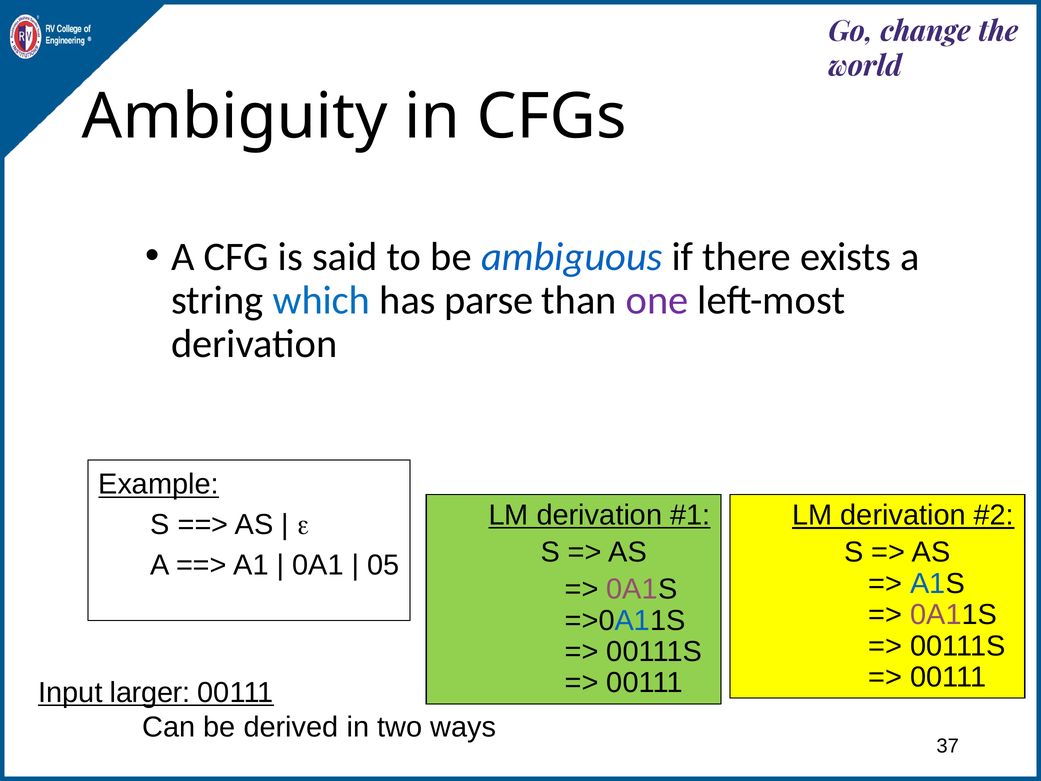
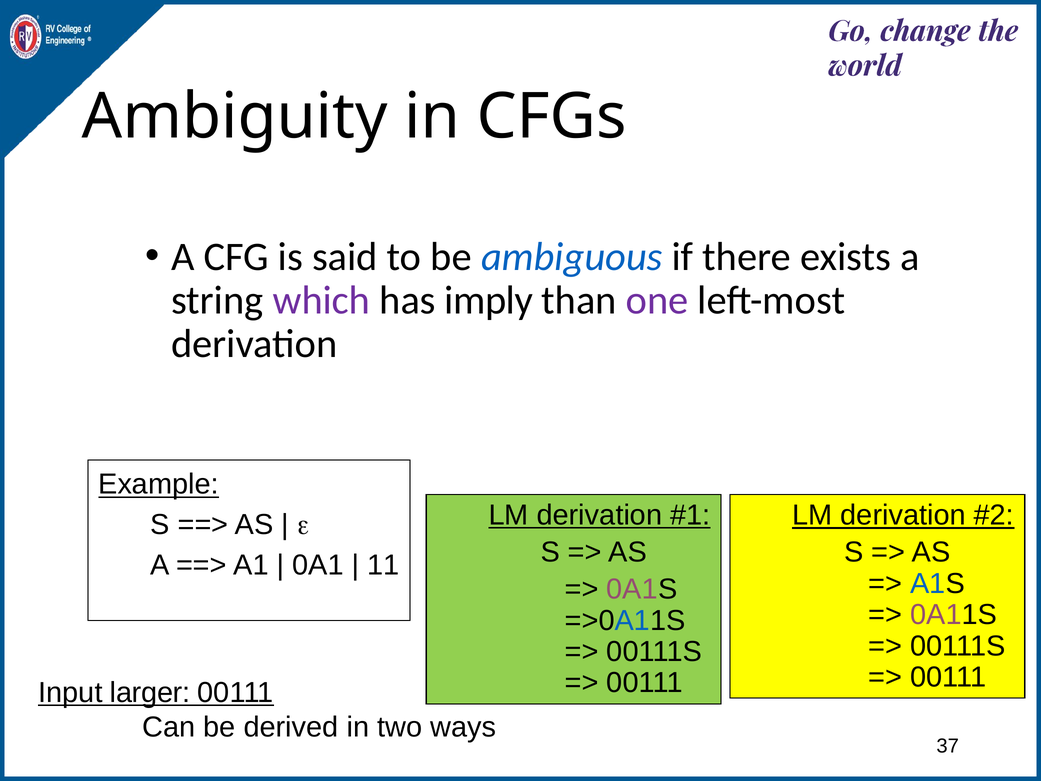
which colour: blue -> purple
parse: parse -> imply
05: 05 -> 11
